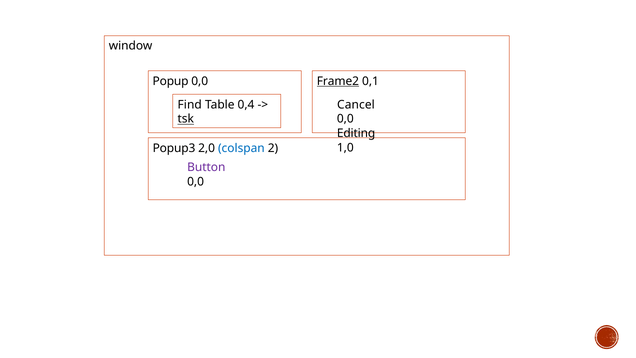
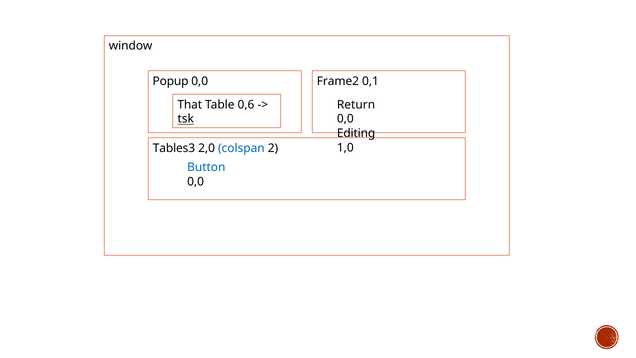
Frame2 underline: present -> none
Find: Find -> That
0,4: 0,4 -> 0,6
Cancel: Cancel -> Return
Popup3: Popup3 -> Tables3
Button colour: purple -> blue
